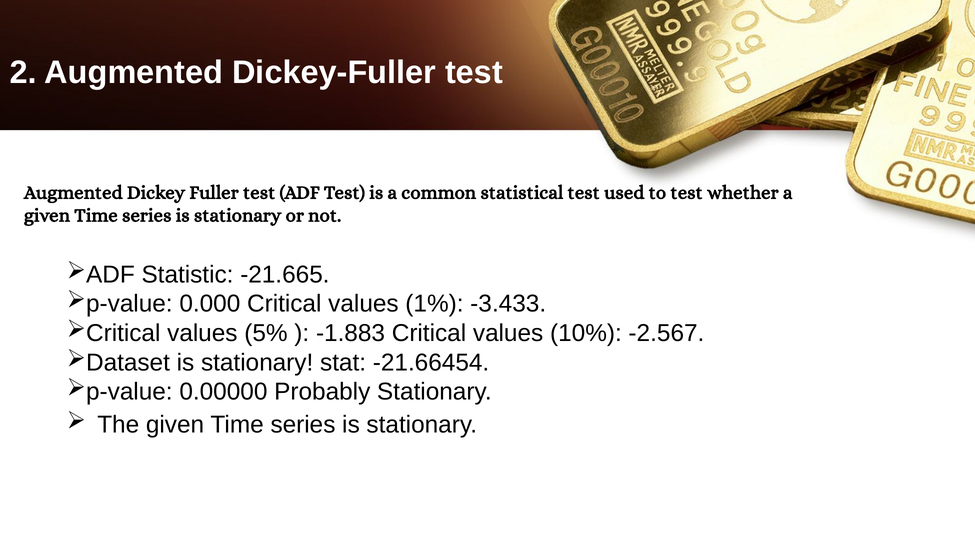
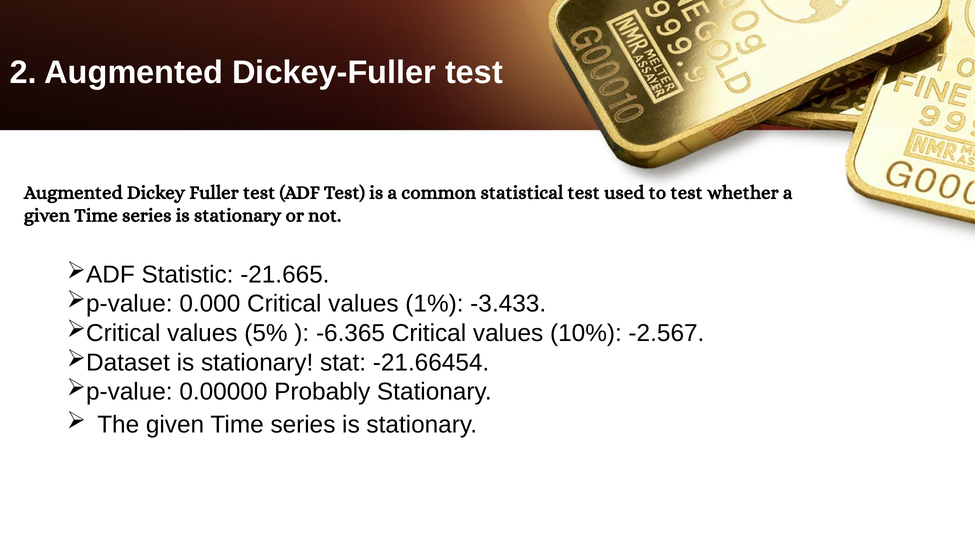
-1.883: -1.883 -> -6.365
